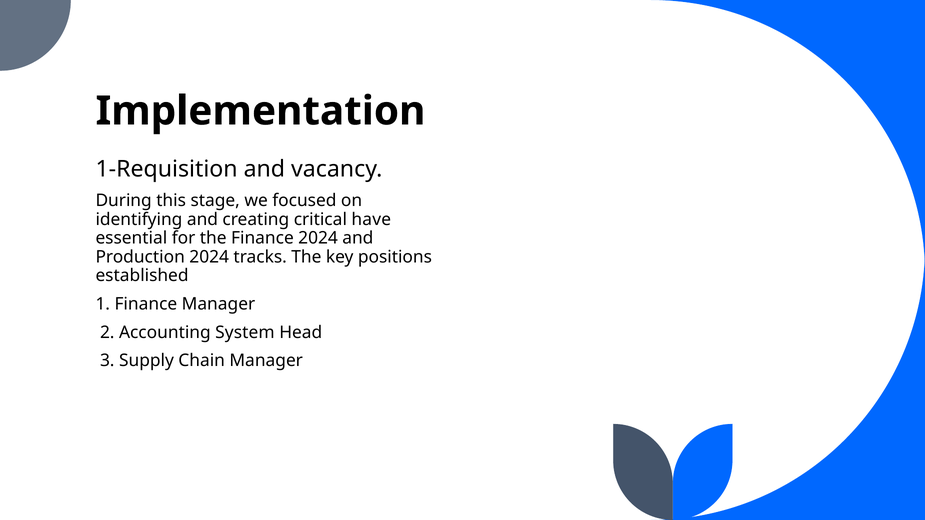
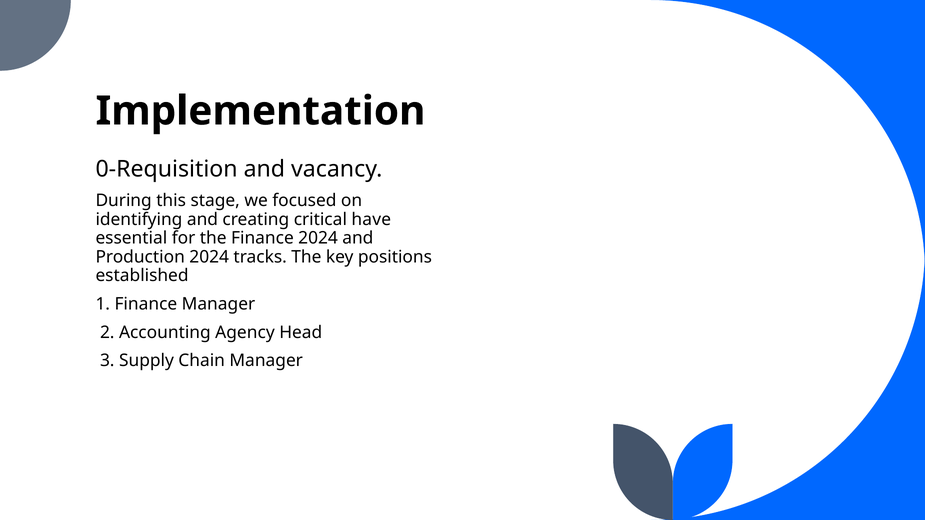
1-Requisition: 1-Requisition -> 0-Requisition
System: System -> Agency
